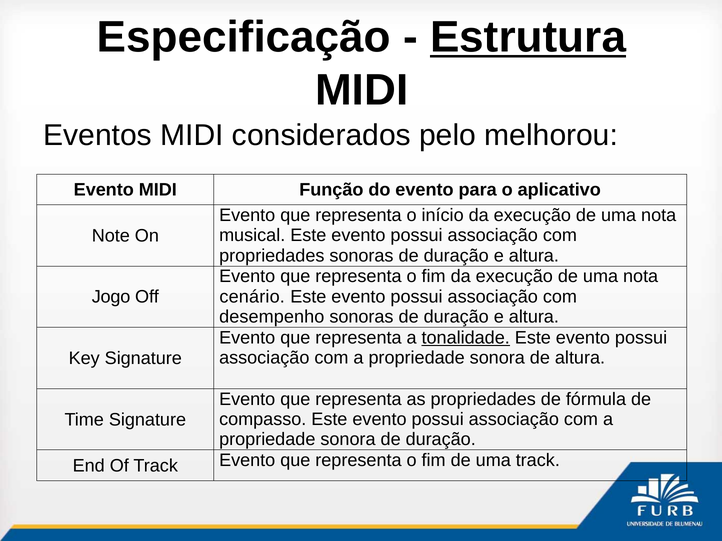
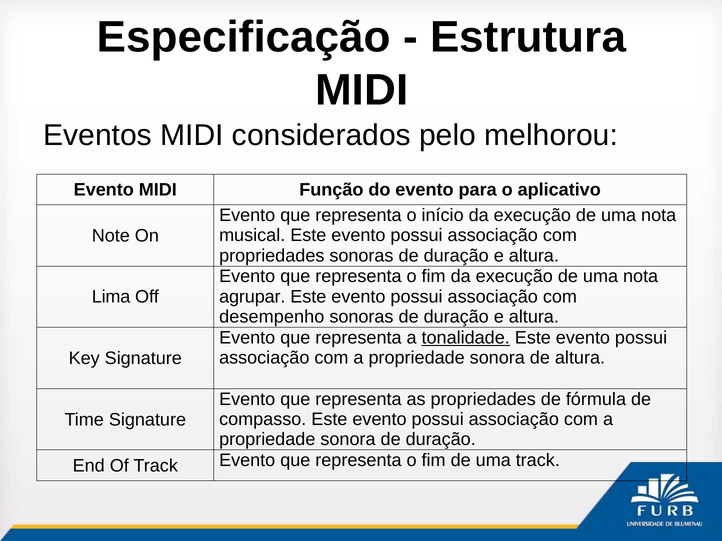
Estrutura underline: present -> none
cenário: cenário -> agrupar
Jogo: Jogo -> Lima
